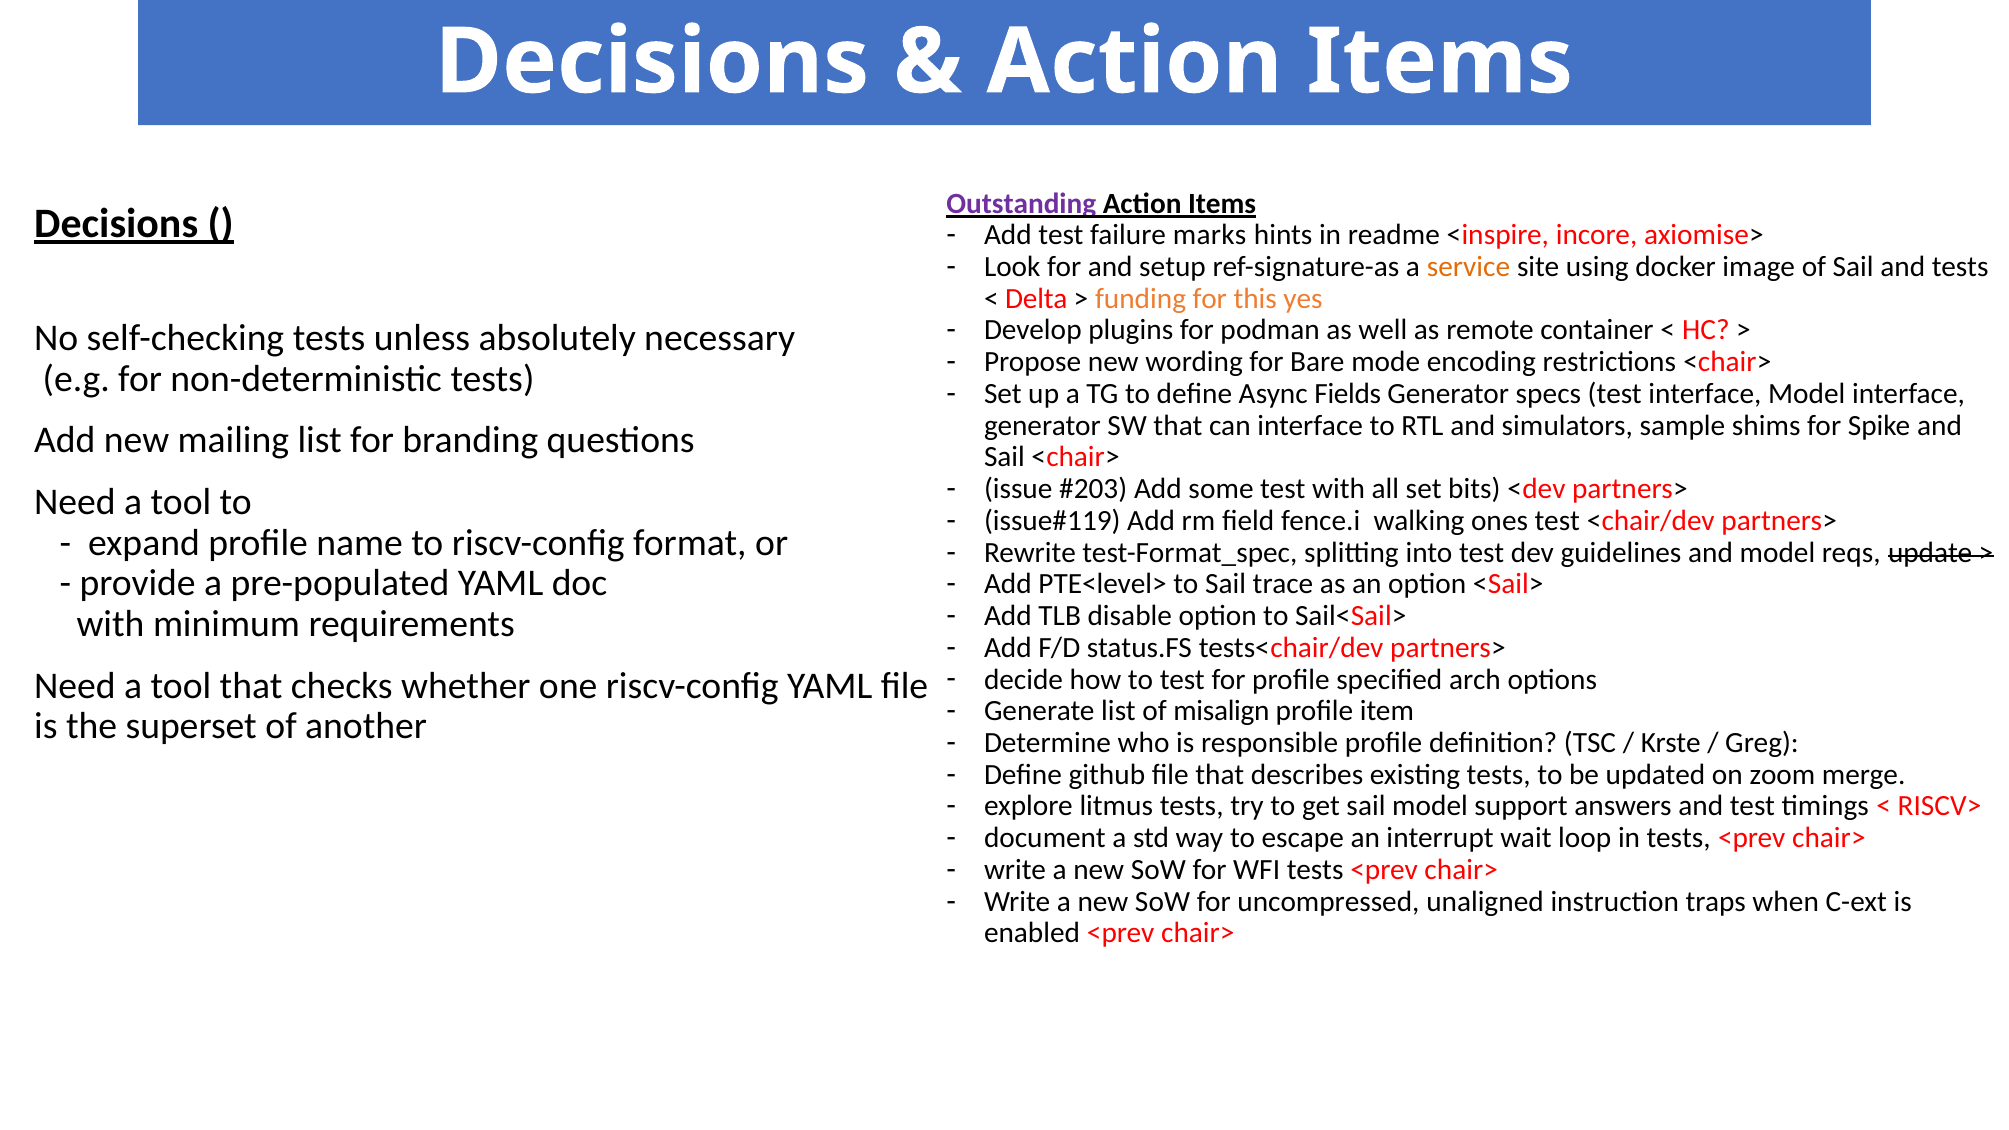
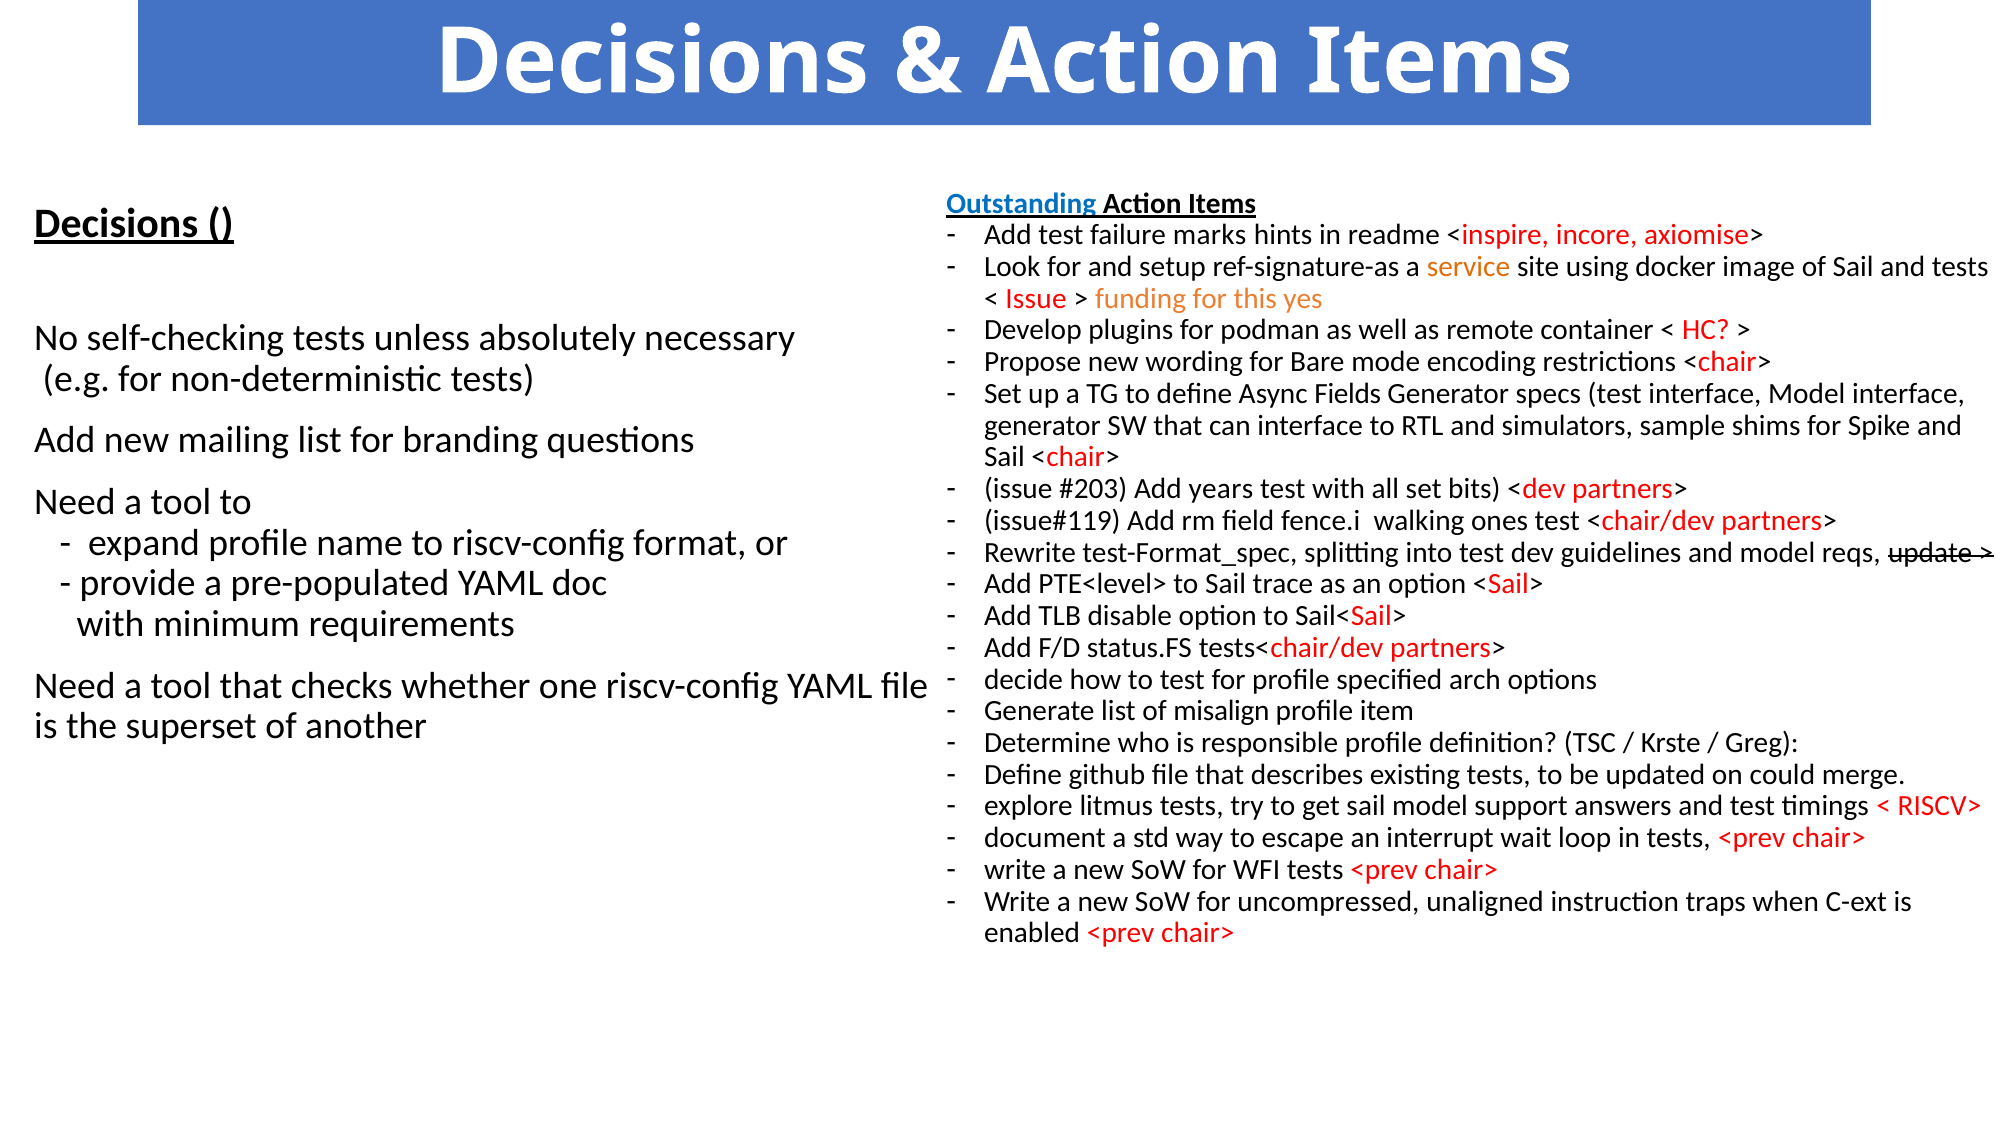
Outstanding colour: purple -> blue
Delta at (1036, 299): Delta -> Issue
some: some -> years
zoom: zoom -> could
